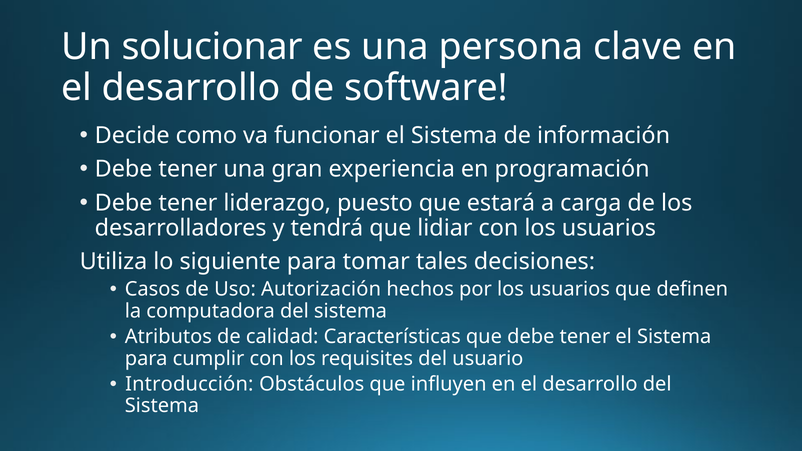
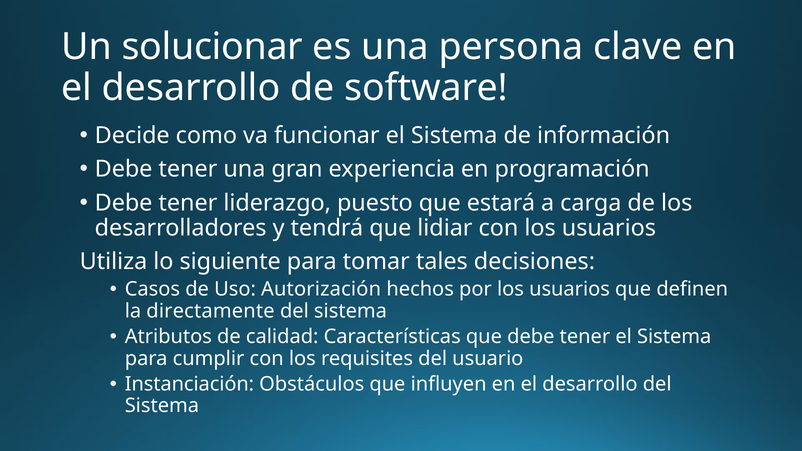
computadora: computadora -> directamente
Introducción: Introducción -> Instanciación
